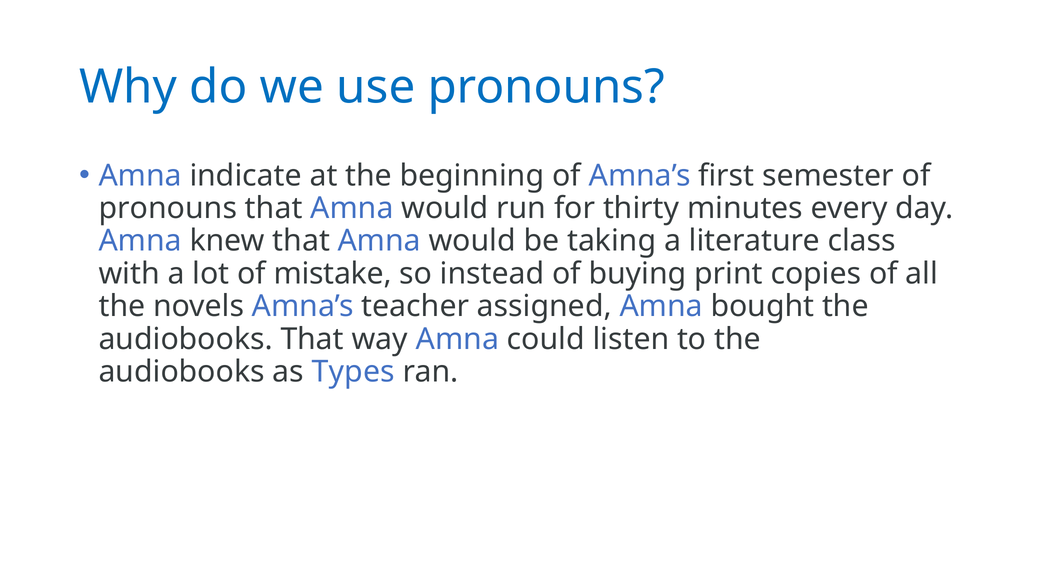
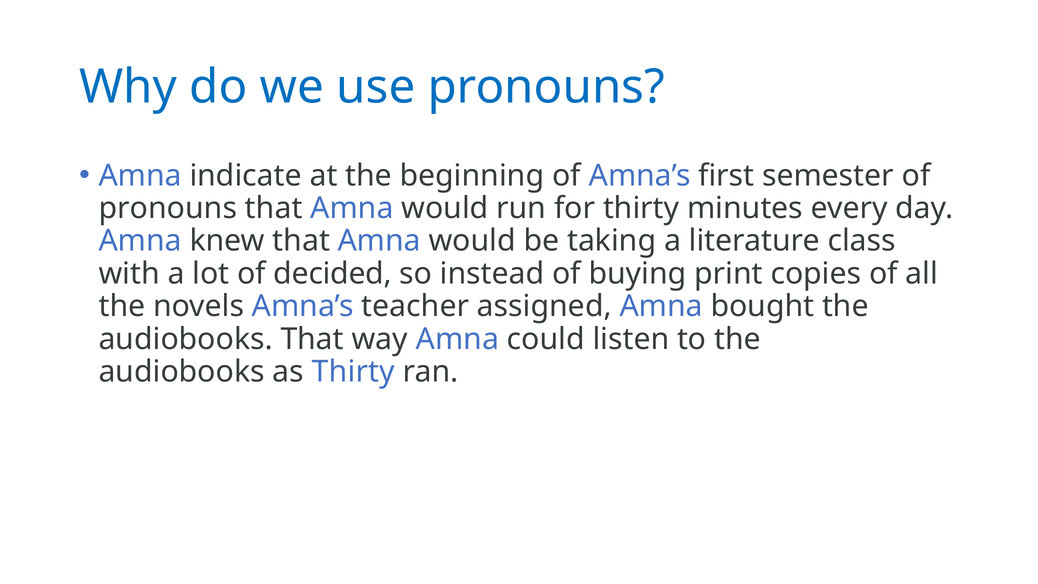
mistake: mistake -> decided
as Types: Types -> Thirty
